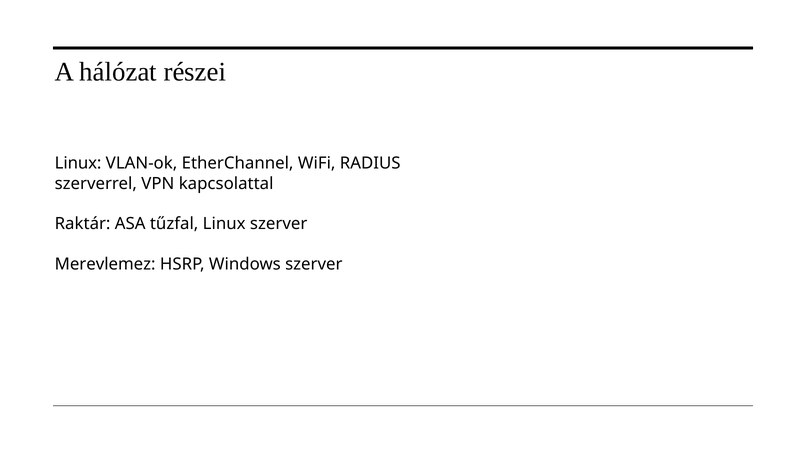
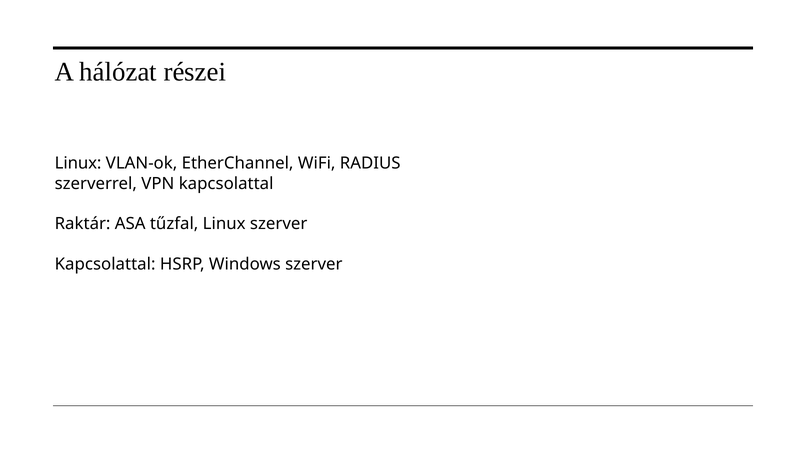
Merevlemez at (105, 264): Merevlemez -> Kapcsolattal
